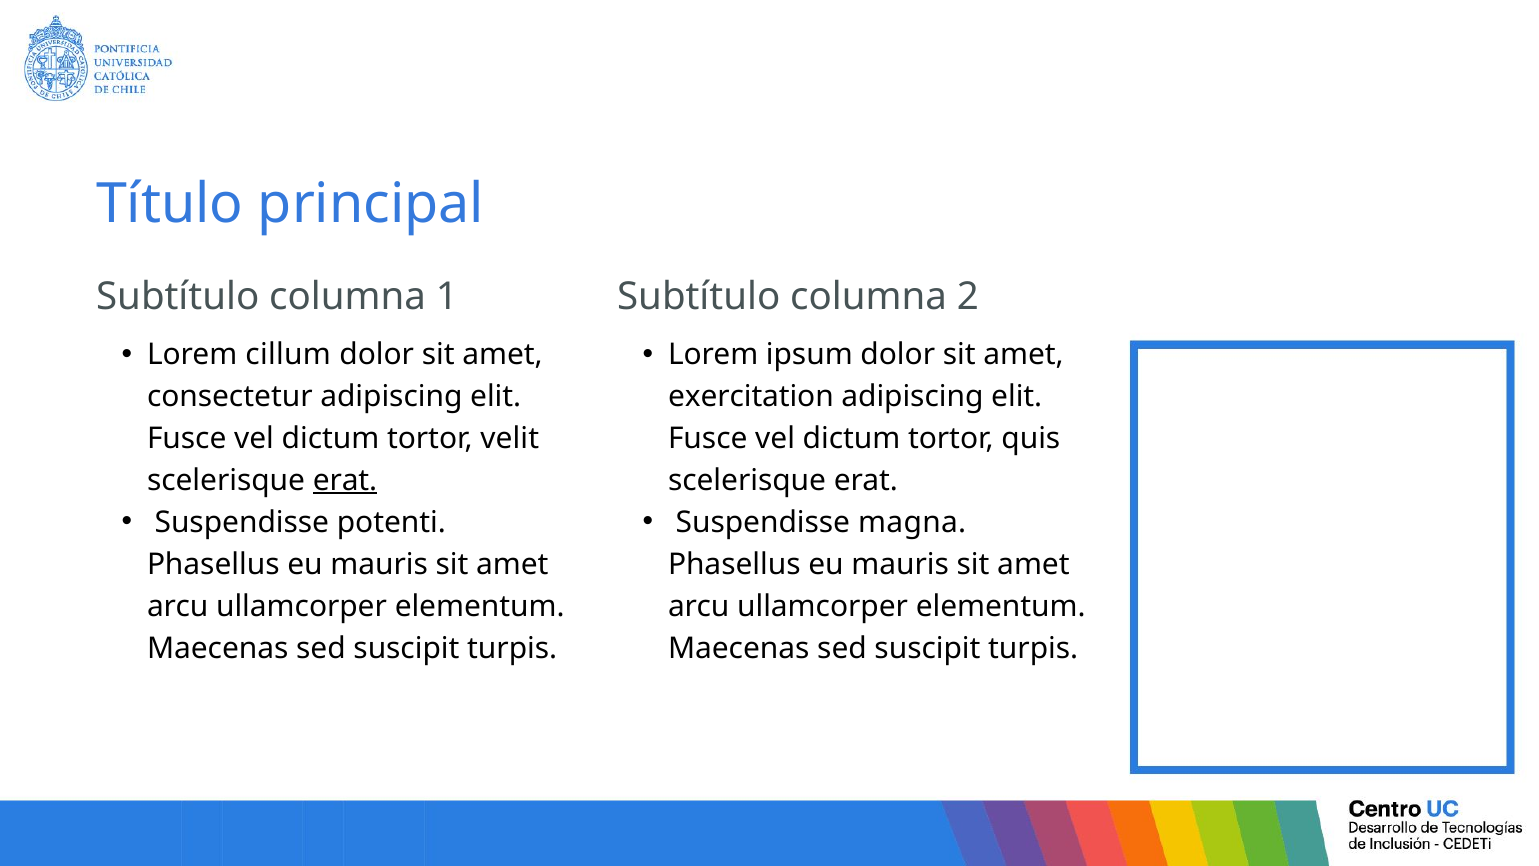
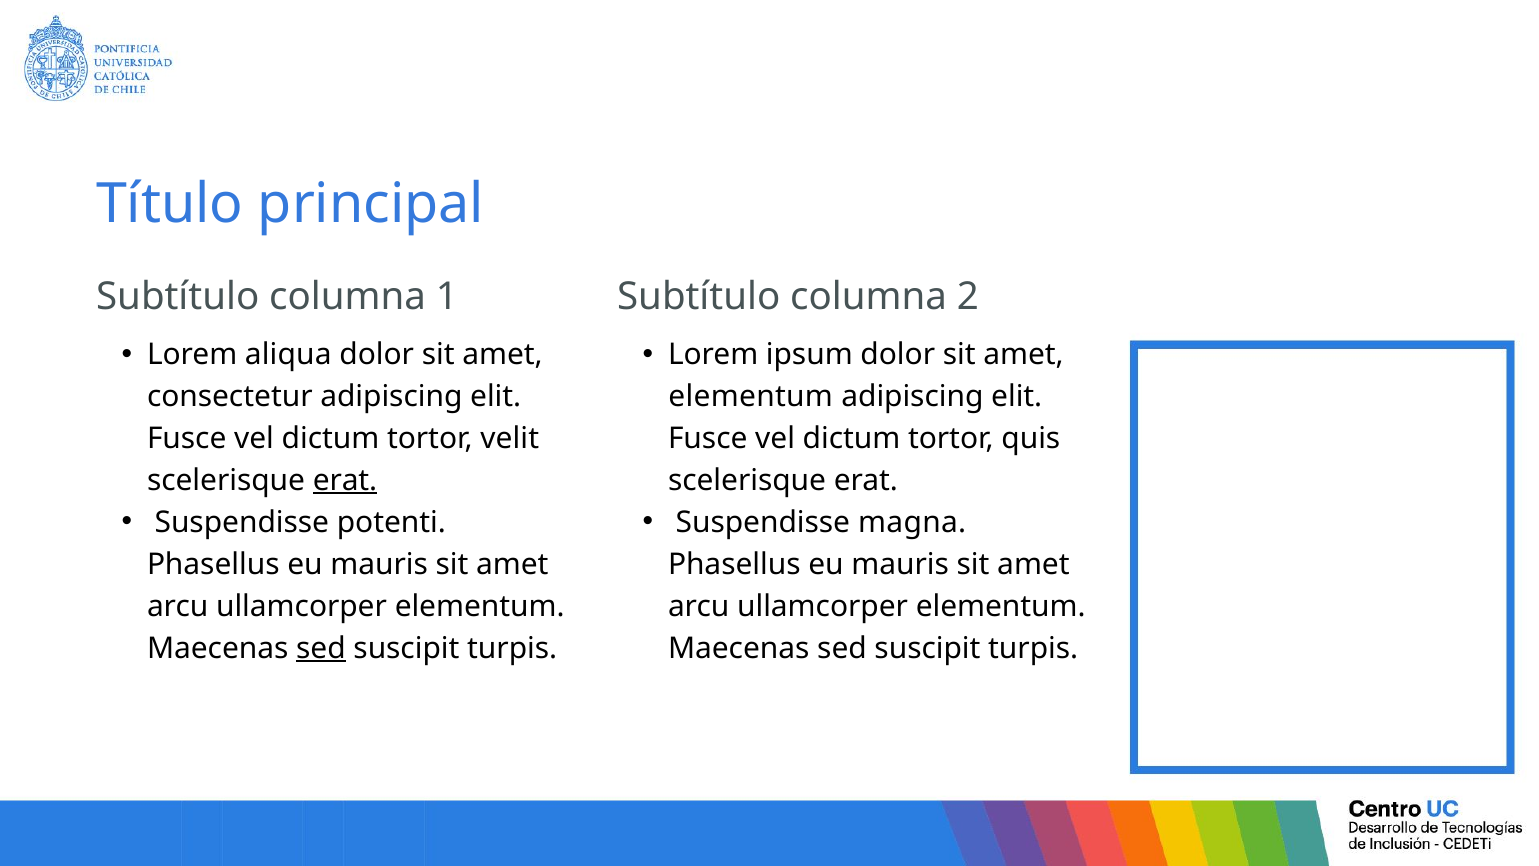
cillum: cillum -> aliqua
exercitation at (751, 397): exercitation -> elementum
sed at (321, 648) underline: none -> present
